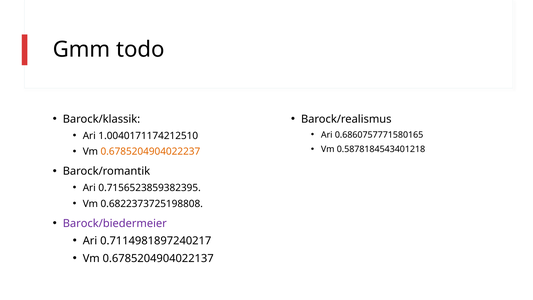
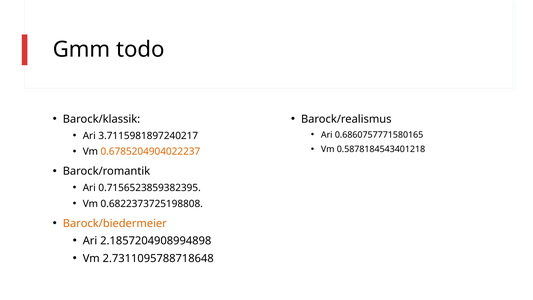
1.0040171174212510: 1.0040171174212510 -> 3.7115981897240217
Barock/biedermeier colour: purple -> orange
0.7114981897240217: 0.7114981897240217 -> 2.1857204908994898
0.6785204904022137: 0.6785204904022137 -> 2.7311095788718648
